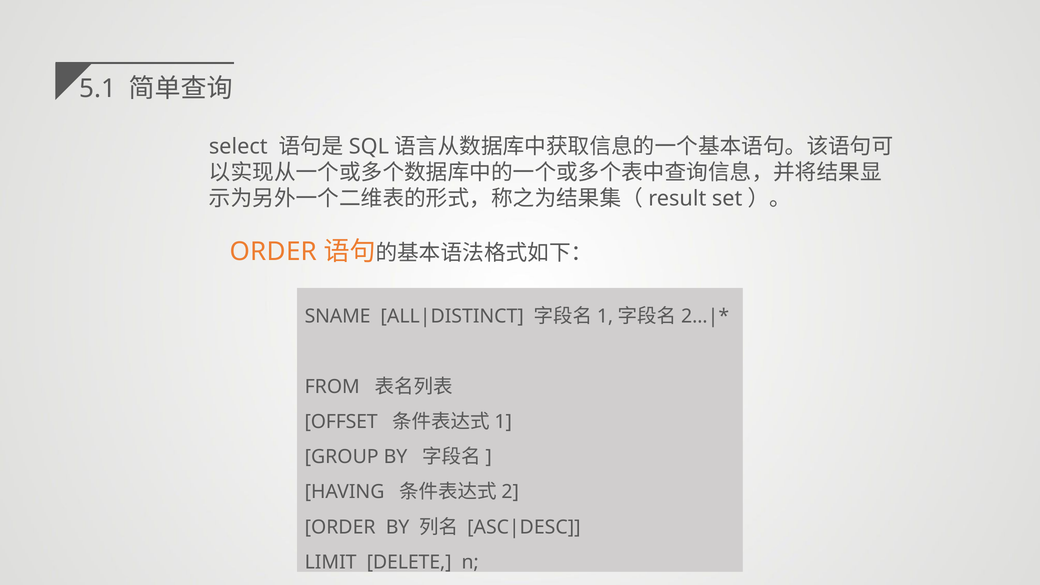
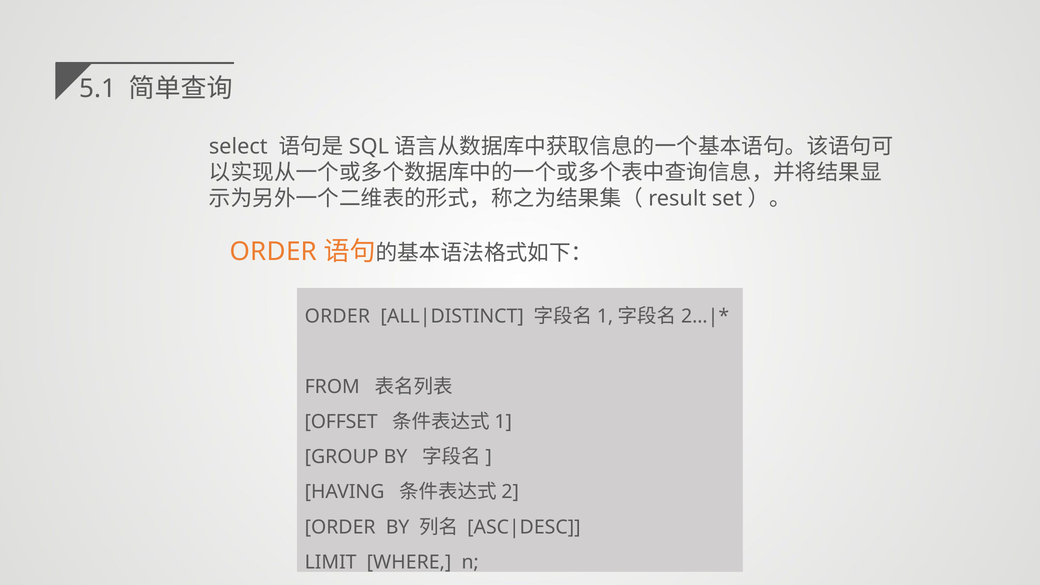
SNAME at (338, 316): SNAME -> ORDER
DELETE: DELETE -> WHERE
